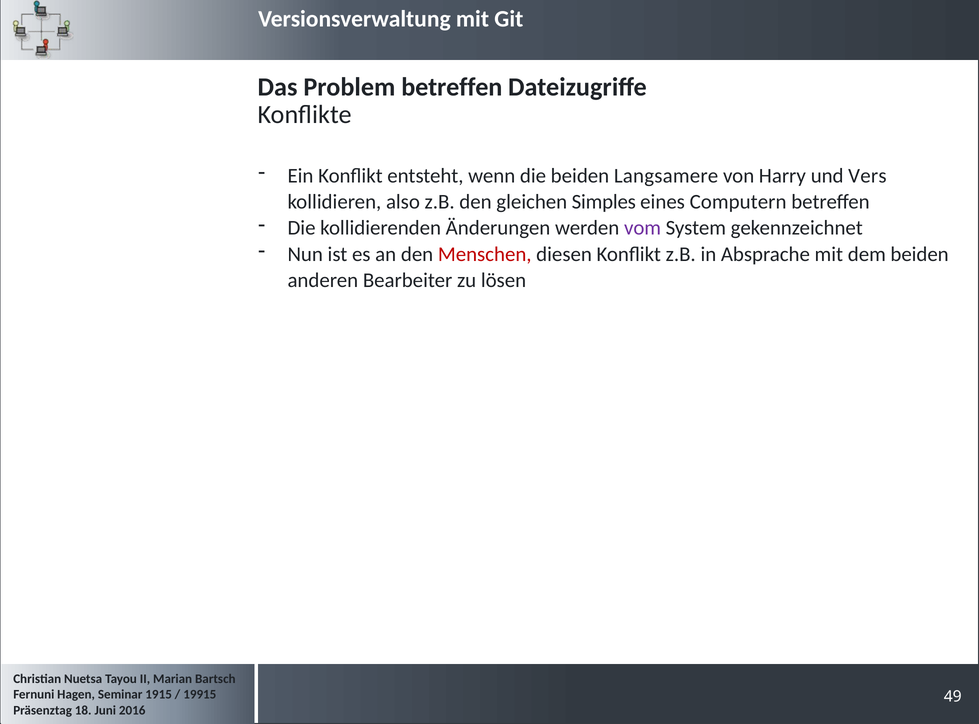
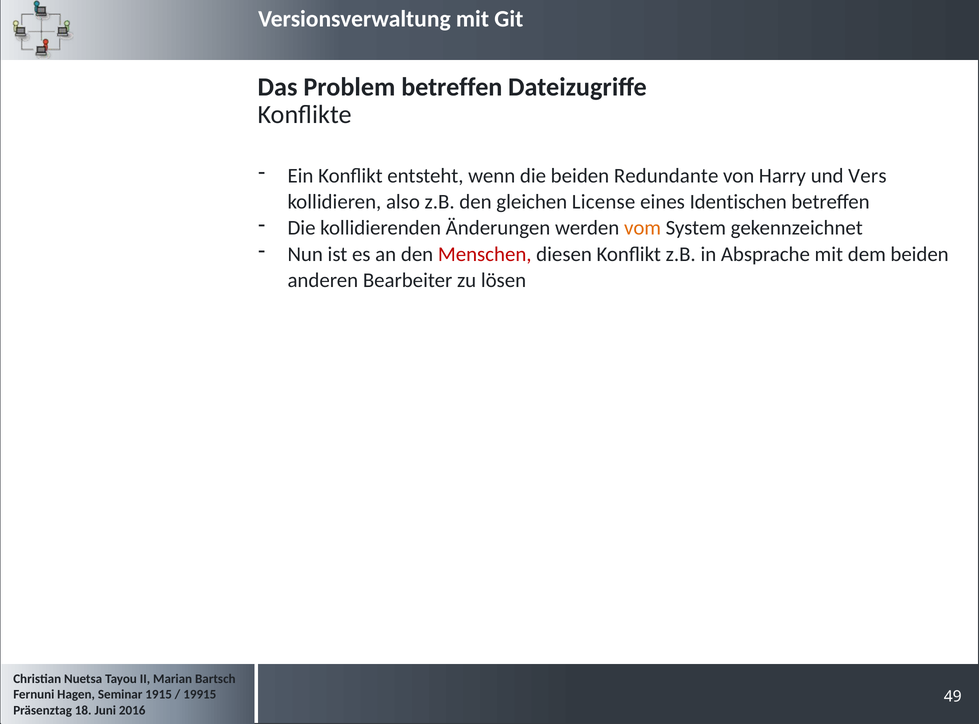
Langsamere: Langsamere -> Redundante
Simples: Simples -> License
Computern: Computern -> Identischen
vom colour: purple -> orange
